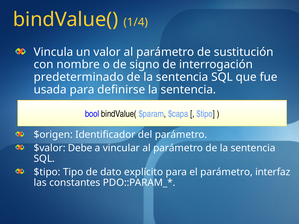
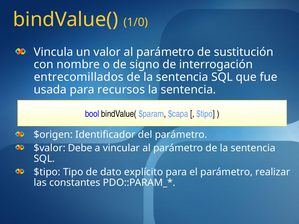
1/4: 1/4 -> 1/0
predeterminado: predeterminado -> entrecomillados
definirse: definirse -> recursos
interfaz: interfaz -> realizar
